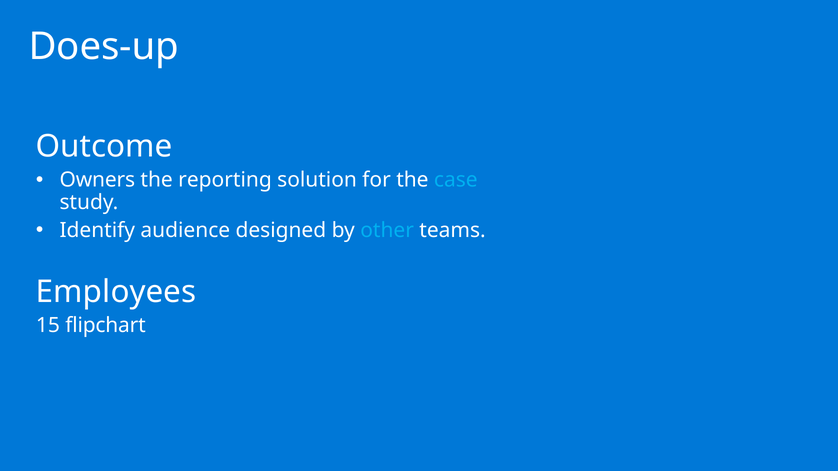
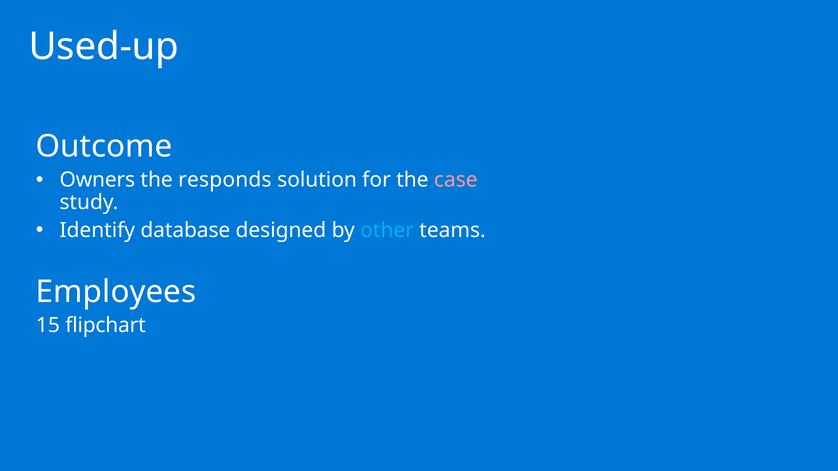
Does-up: Does-up -> Used-up
reporting: reporting -> responds
case colour: light blue -> pink
audience: audience -> database
